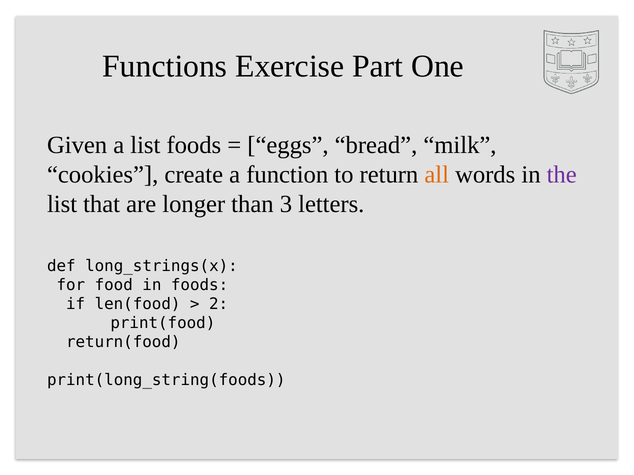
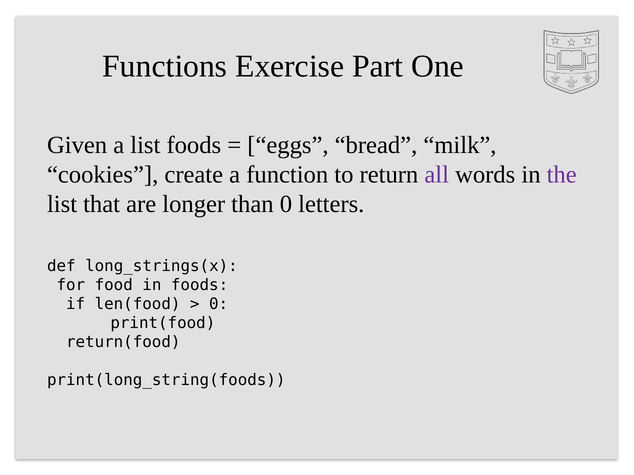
all colour: orange -> purple
than 3: 3 -> 0
2 at (219, 304): 2 -> 0
